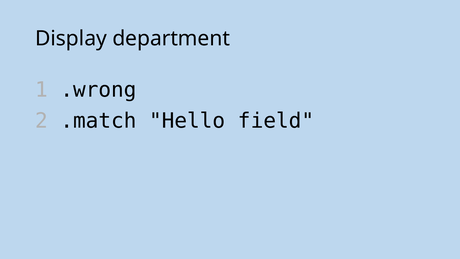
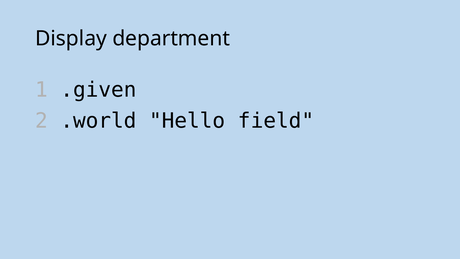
.wrong: .wrong -> .given
.match: .match -> .world
